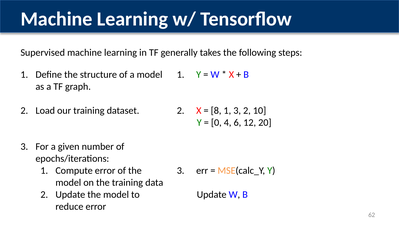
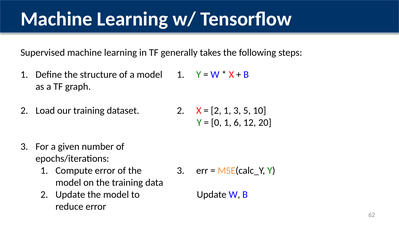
8 at (216, 110): 8 -> 2
3 2: 2 -> 5
0 4: 4 -> 1
